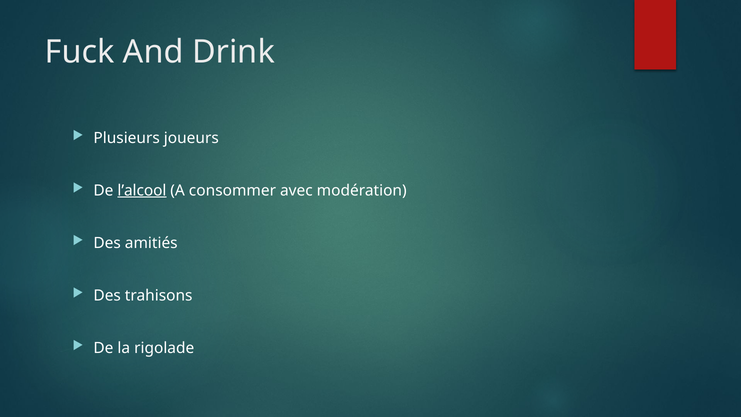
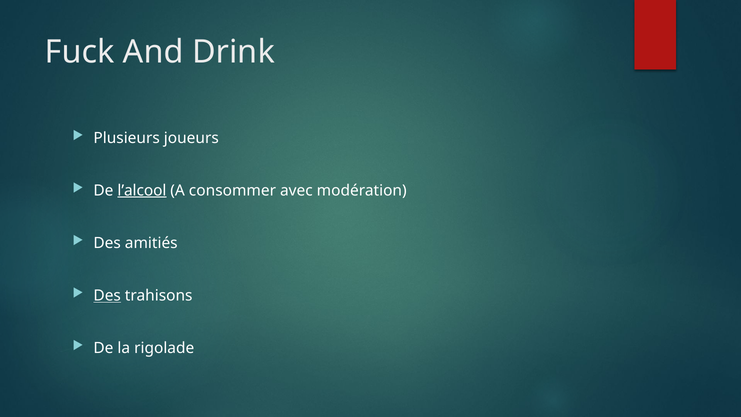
Des at (107, 295) underline: none -> present
